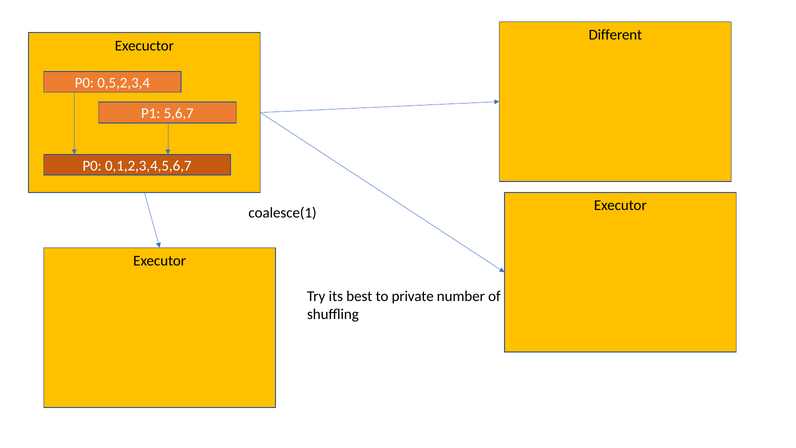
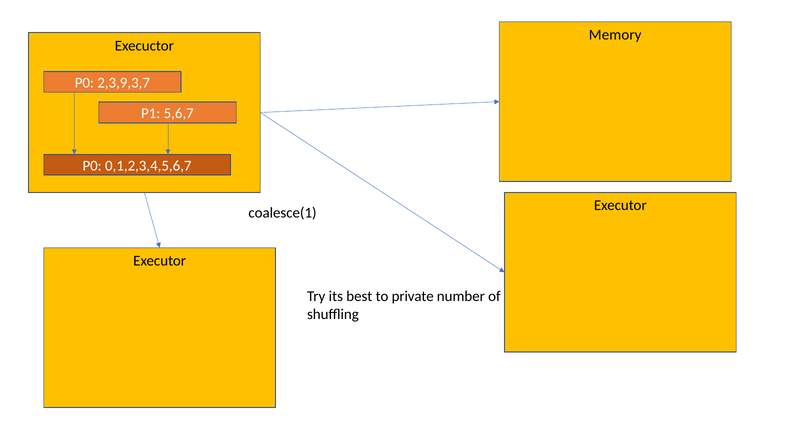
Different: Different -> Memory
0,5,2,3,4: 0,5,2,3,4 -> 2,3,9,3,7
